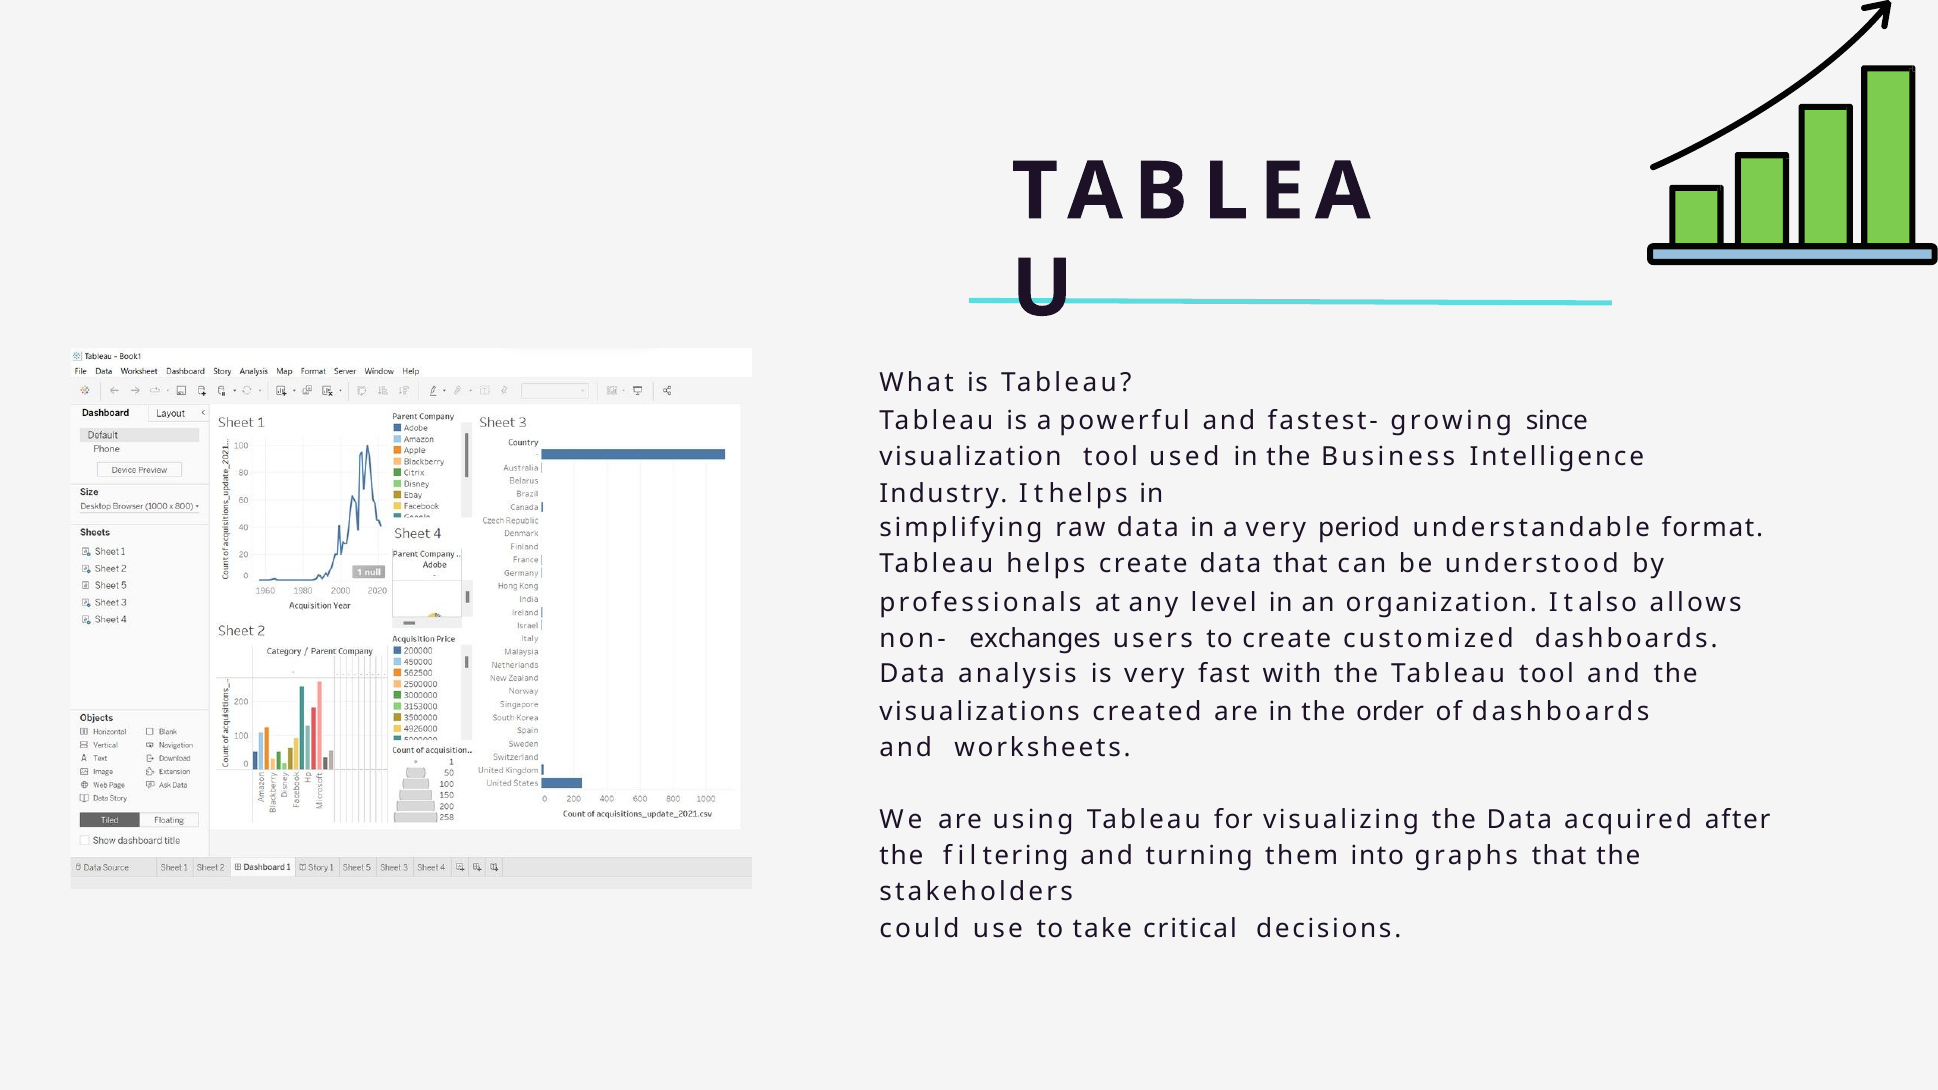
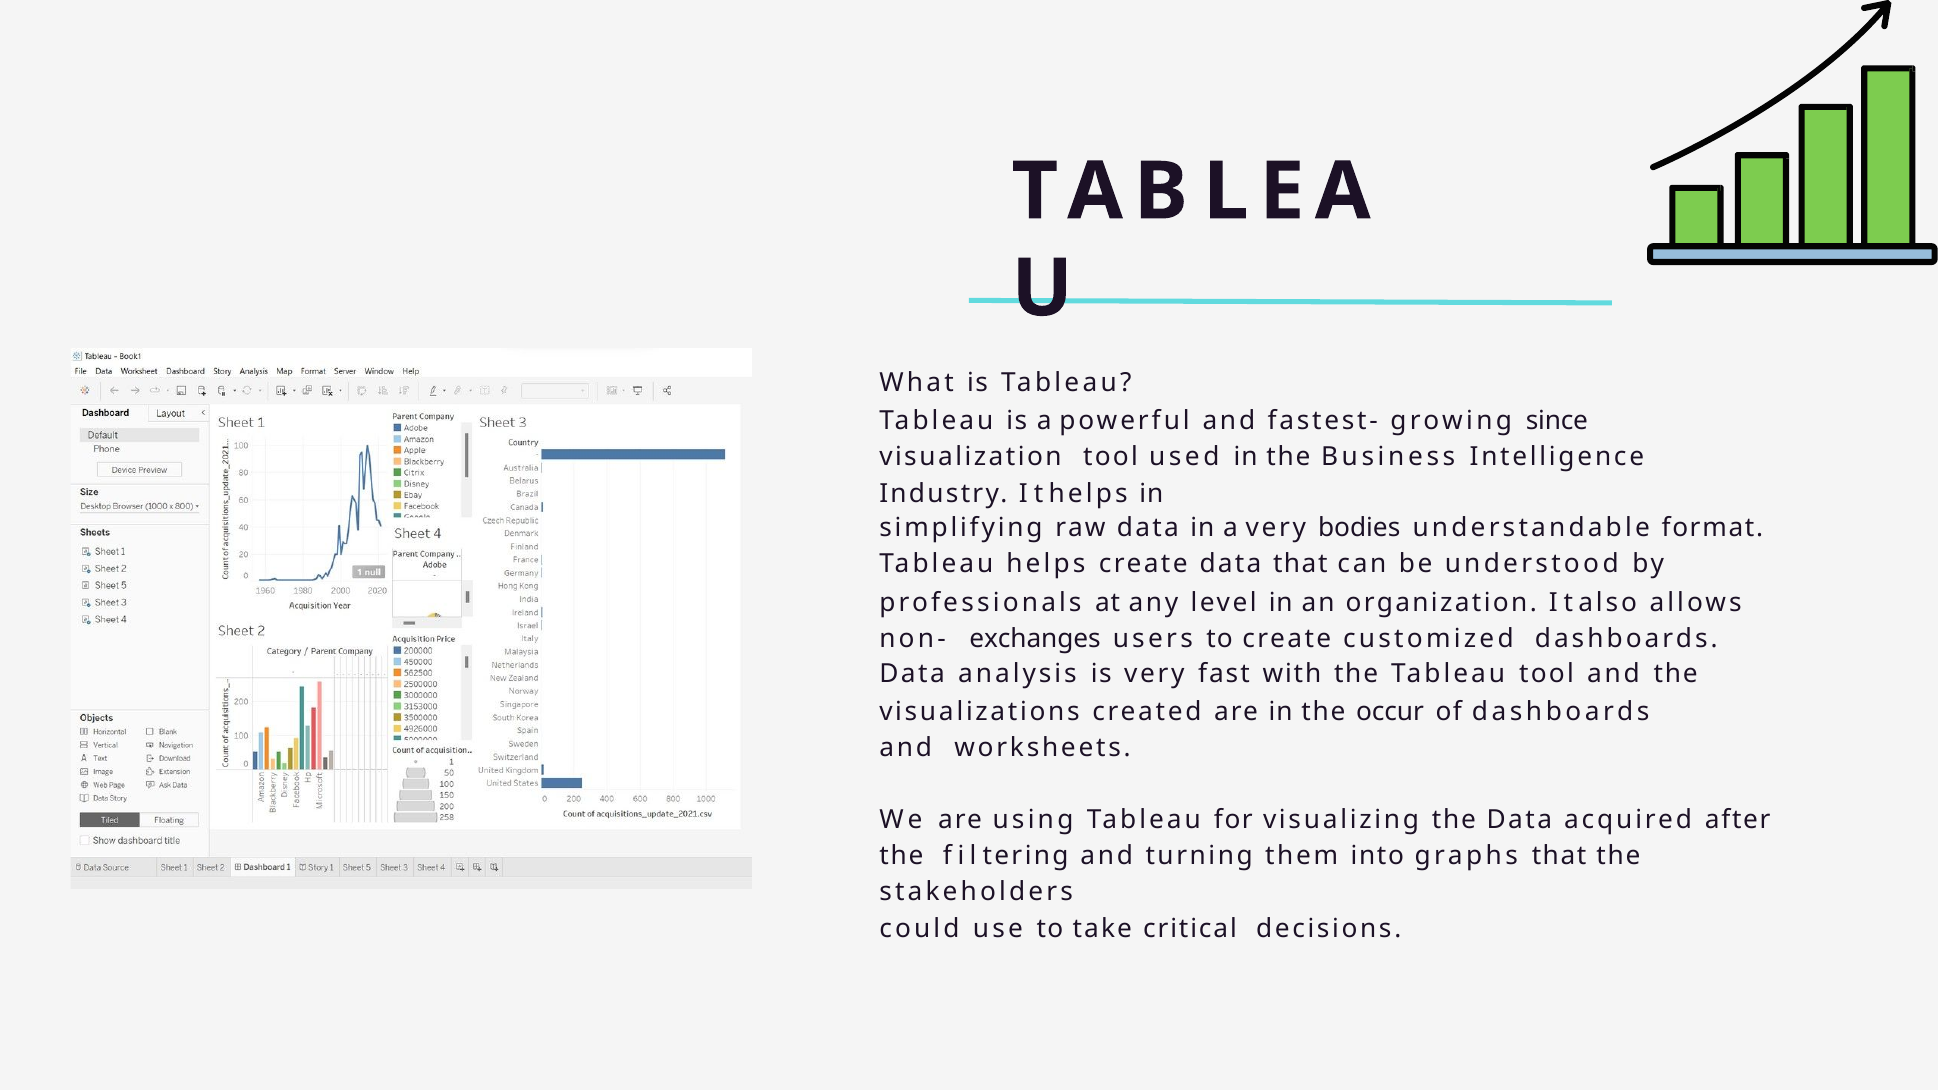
period: period -> bodies
order: order -> occur
